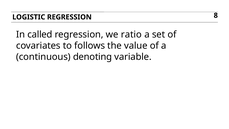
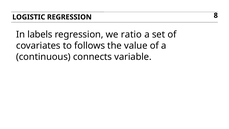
called: called -> labels
denoting: denoting -> connects
